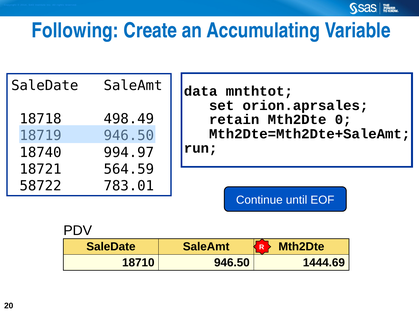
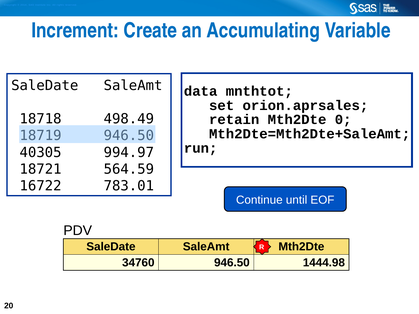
Following: Following -> Increment
18740: 18740 -> 40305
58722: 58722 -> 16722
18710: 18710 -> 34760
1444.69: 1444.69 -> 1444.98
